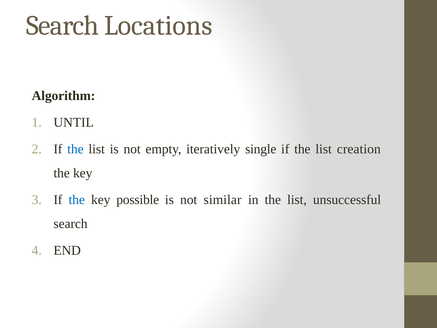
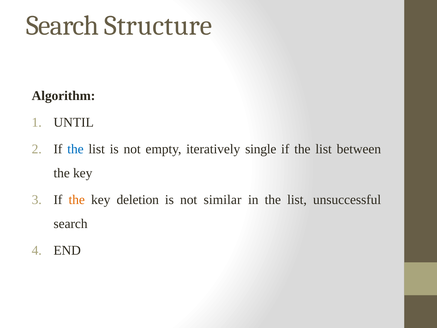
Locations: Locations -> Structure
creation: creation -> between
the at (77, 200) colour: blue -> orange
possible: possible -> deletion
